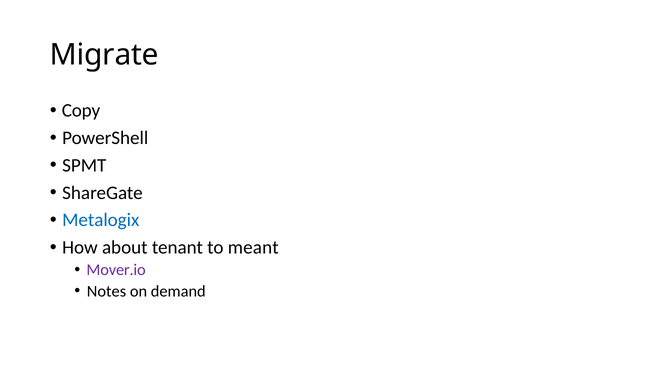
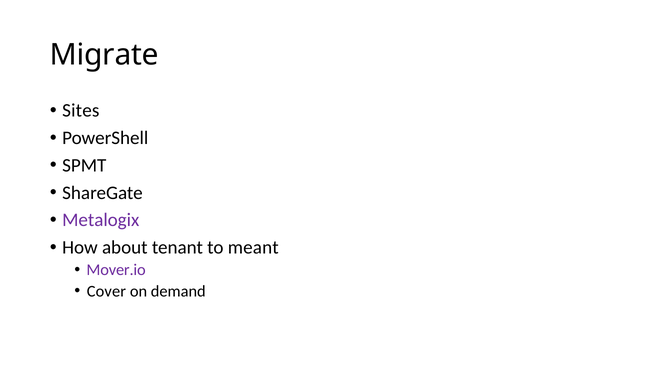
Copy: Copy -> Sites
Metalogix colour: blue -> purple
Notes: Notes -> Cover
